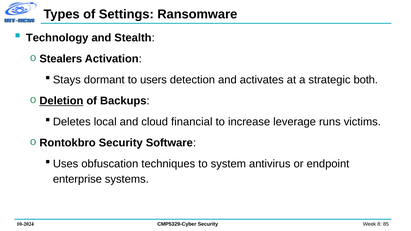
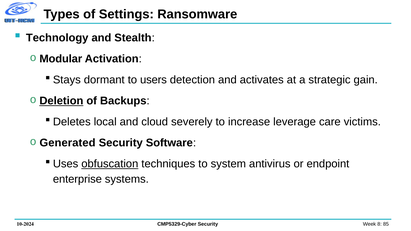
Stealers: Stealers -> Modular
both: both -> gain
financial: financial -> severely
runs: runs -> care
Rontokbro: Rontokbro -> Generated
obfuscation underline: none -> present
